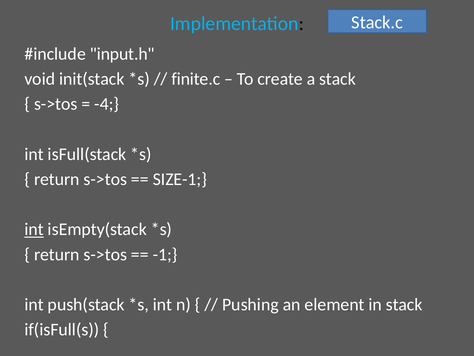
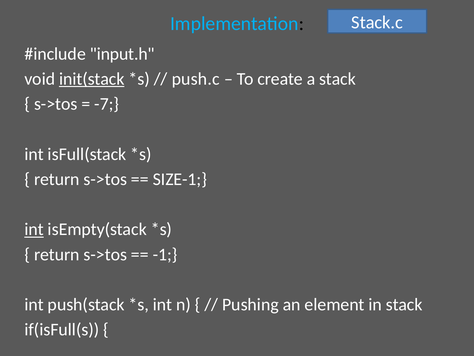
init(stack underline: none -> present
finite.c: finite.c -> push.c
-4: -4 -> -7
